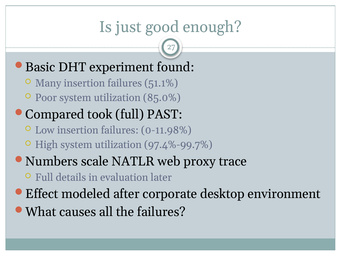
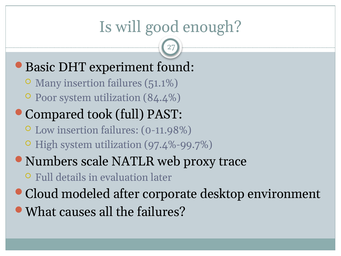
just: just -> will
85.0%: 85.0% -> 84.4%
Effect: Effect -> Cloud
